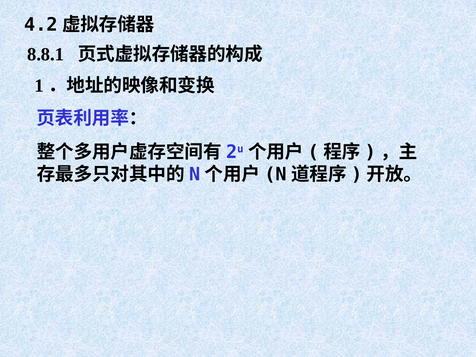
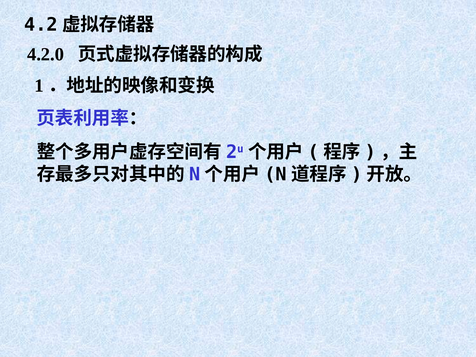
8.8.1: 8.8.1 -> 4.2.0
